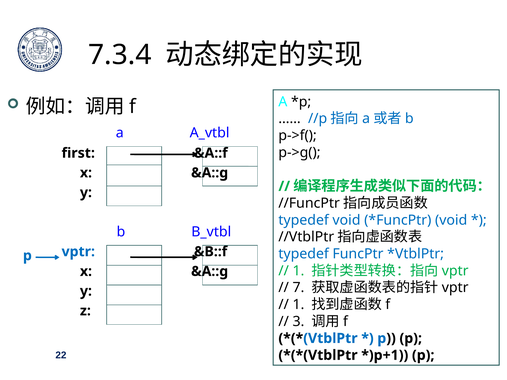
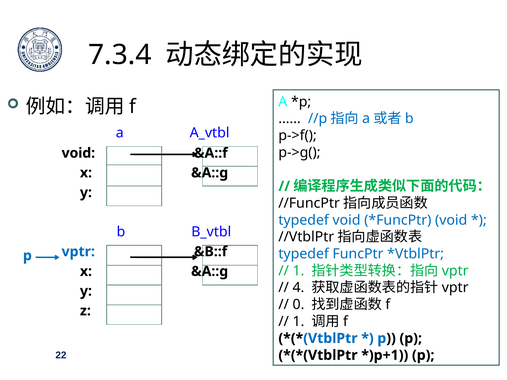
first at (78, 153): first -> void
7: 7 -> 4
1 at (298, 305): 1 -> 0
3 at (298, 322): 3 -> 1
